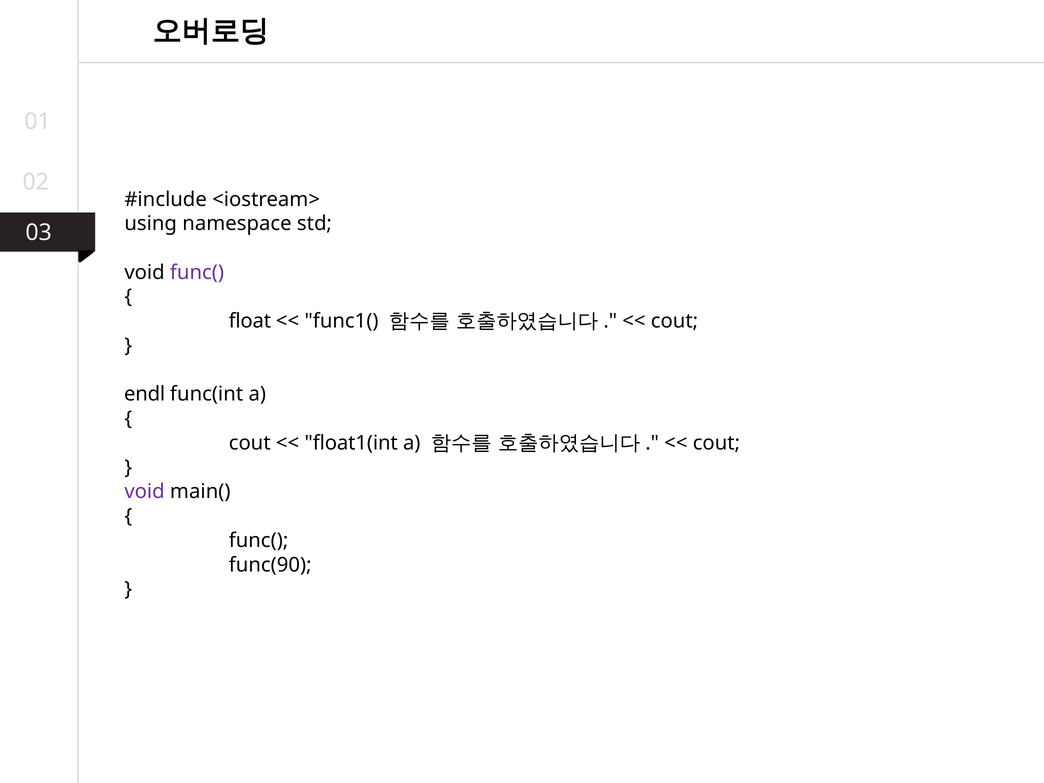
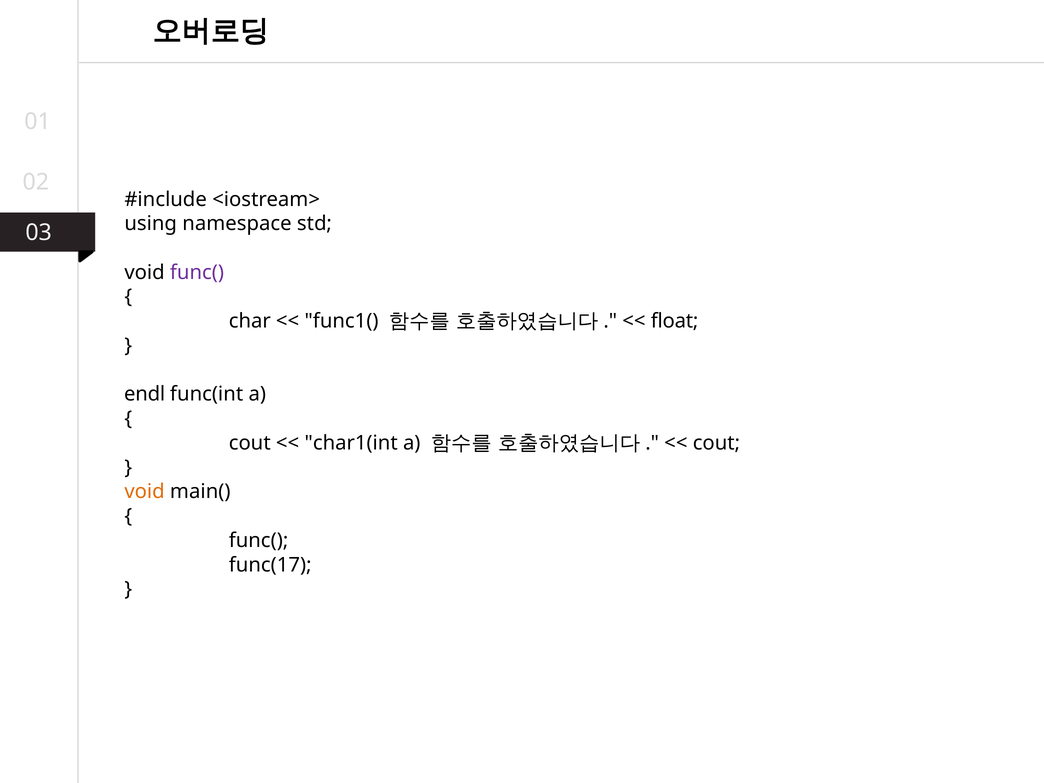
float: float -> char
cout at (675, 321): cout -> float
float1(int: float1(int -> char1(int
void at (145, 492) colour: purple -> orange
func(90: func(90 -> func(17
